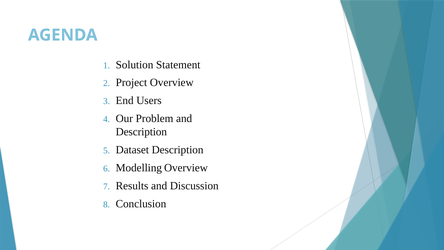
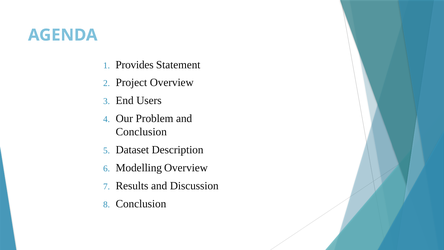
Solution: Solution -> Provides
Description at (141, 132): Description -> Conclusion
